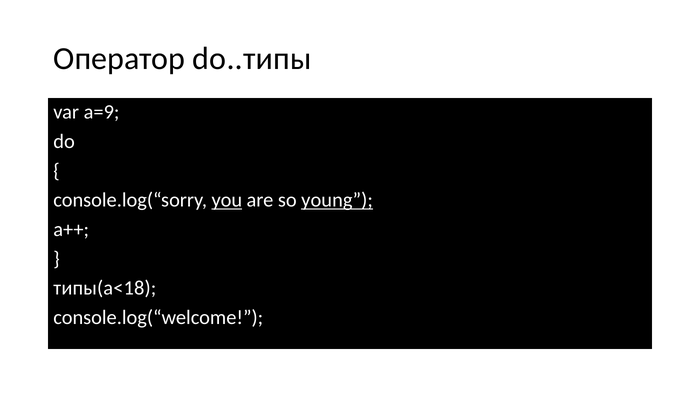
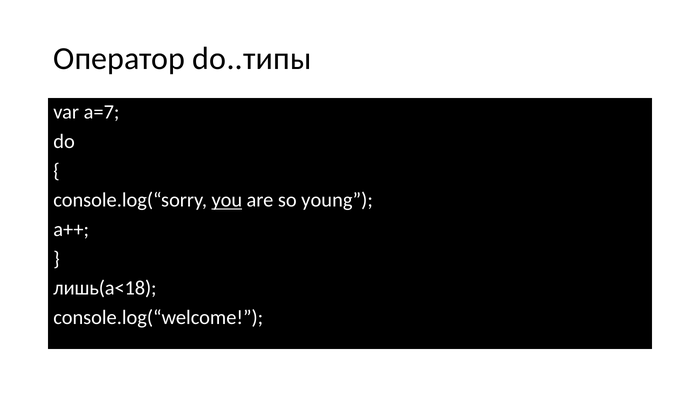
a=9: a=9 -> a=7
young underline: present -> none
типы(a<18: типы(a<18 -> лишь(a<18
